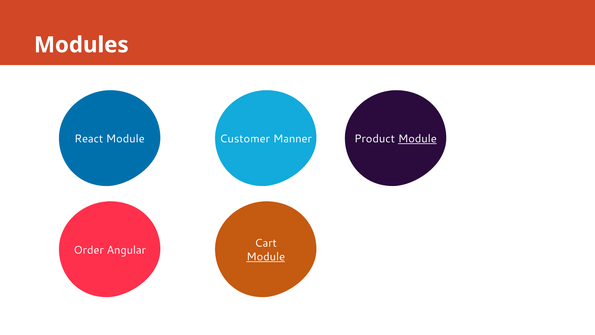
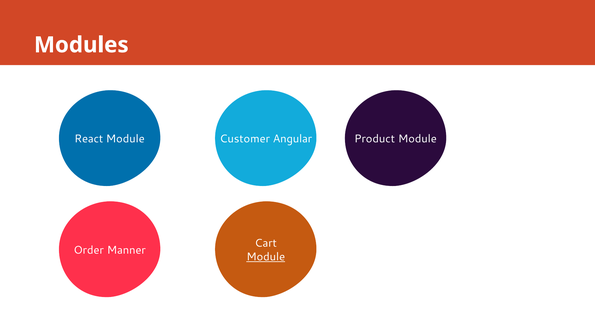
Manner: Manner -> Angular
Module at (417, 139) underline: present -> none
Angular: Angular -> Manner
